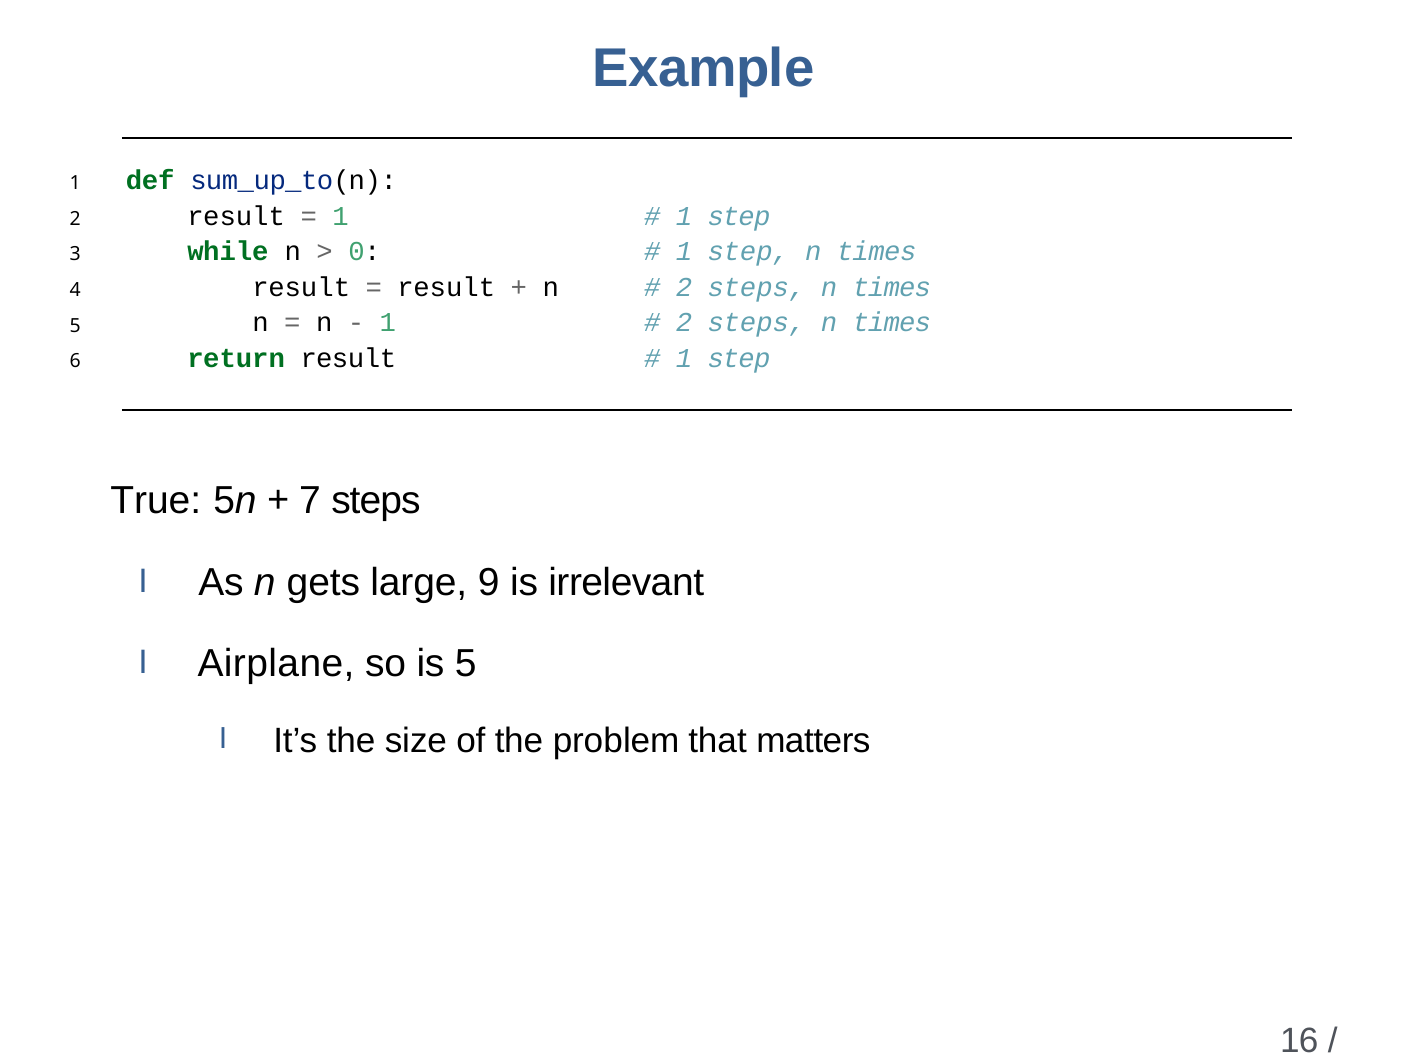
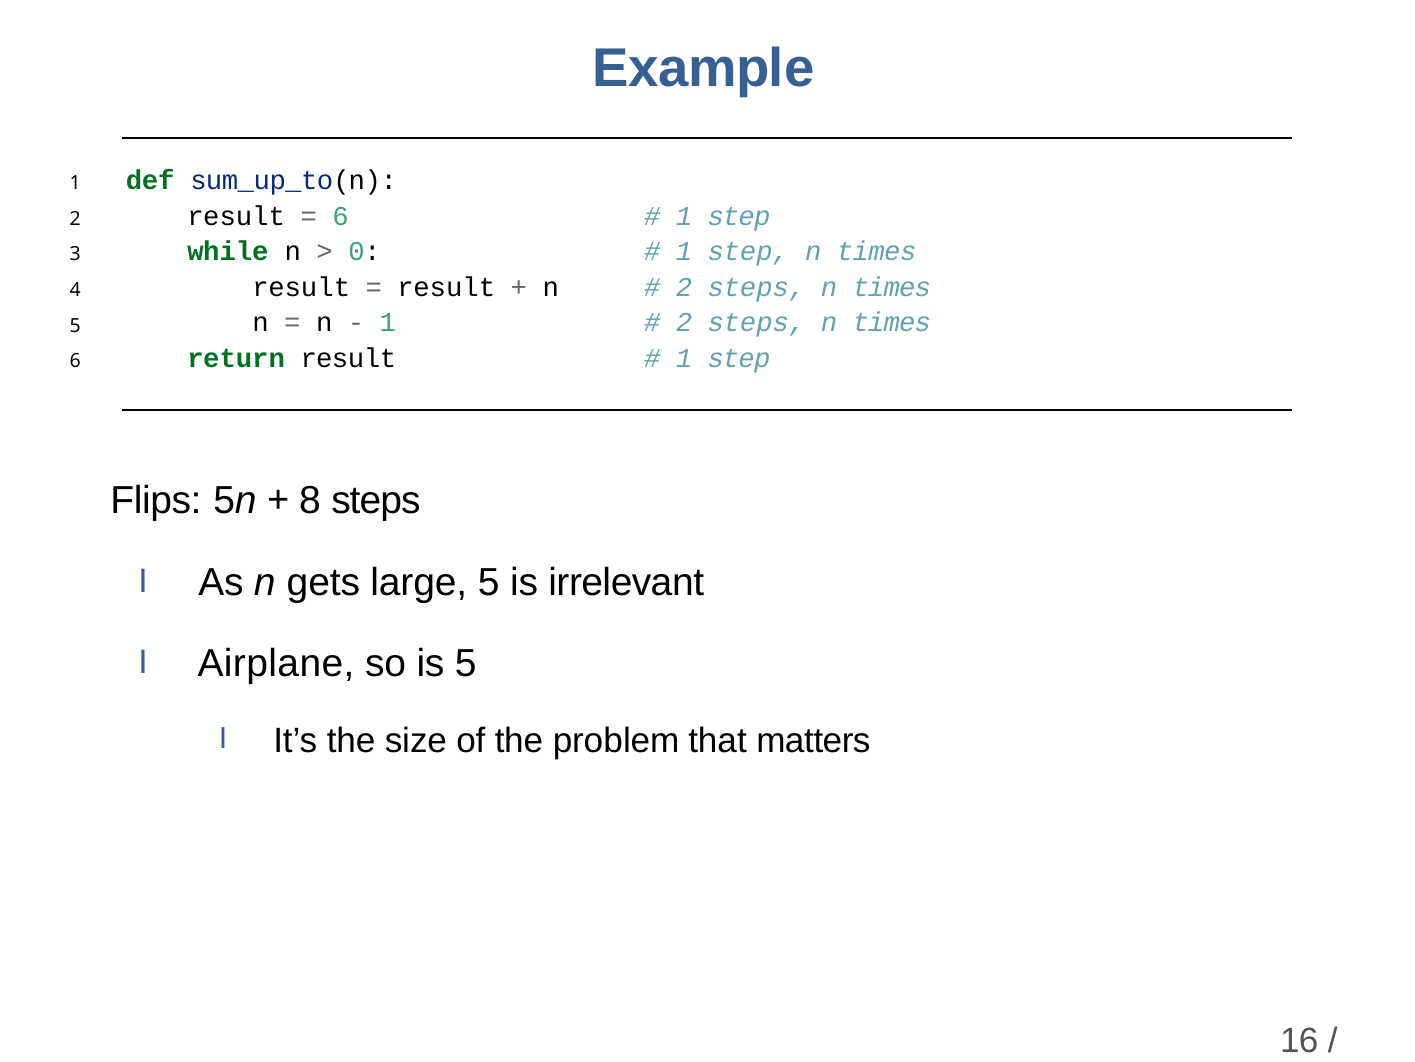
1 at (341, 216): 1 -> 6
True: True -> Flips
7: 7 -> 8
large 9: 9 -> 5
